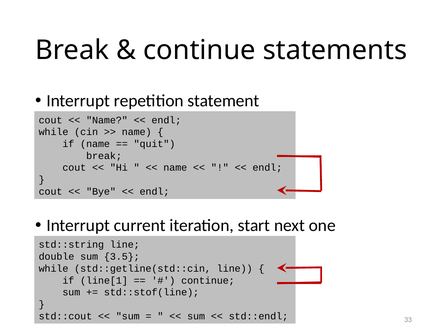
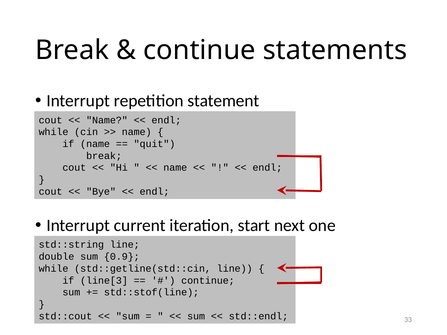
3.5: 3.5 -> 0.9
line[1: line[1 -> line[3
